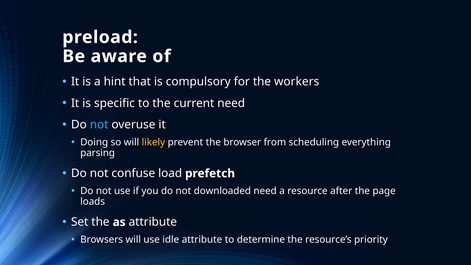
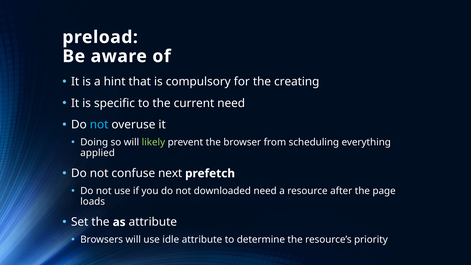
workers: workers -> creating
likely colour: yellow -> light green
parsing: parsing -> applied
load: load -> next
